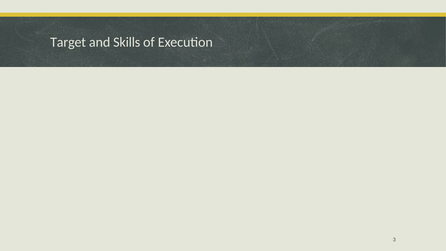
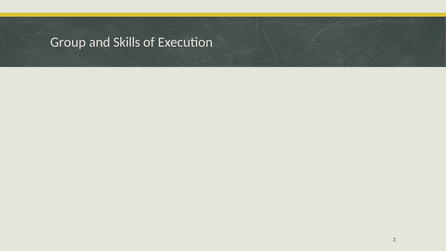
Target: Target -> Group
